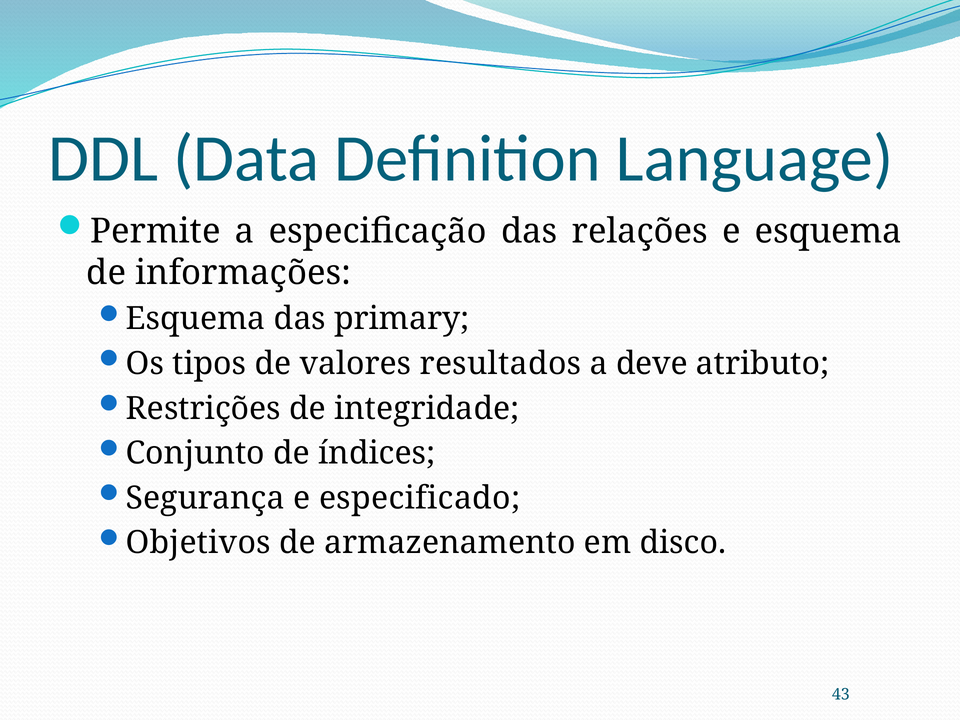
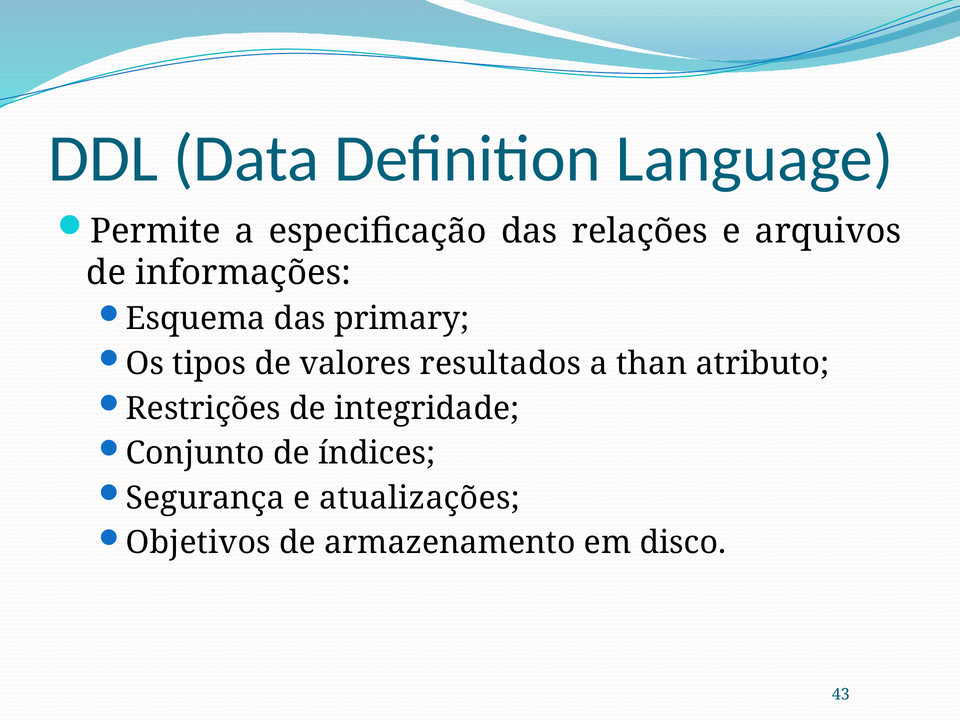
e esquema: esquema -> arquivos
deve: deve -> than
especificado: especificado -> atualizações
